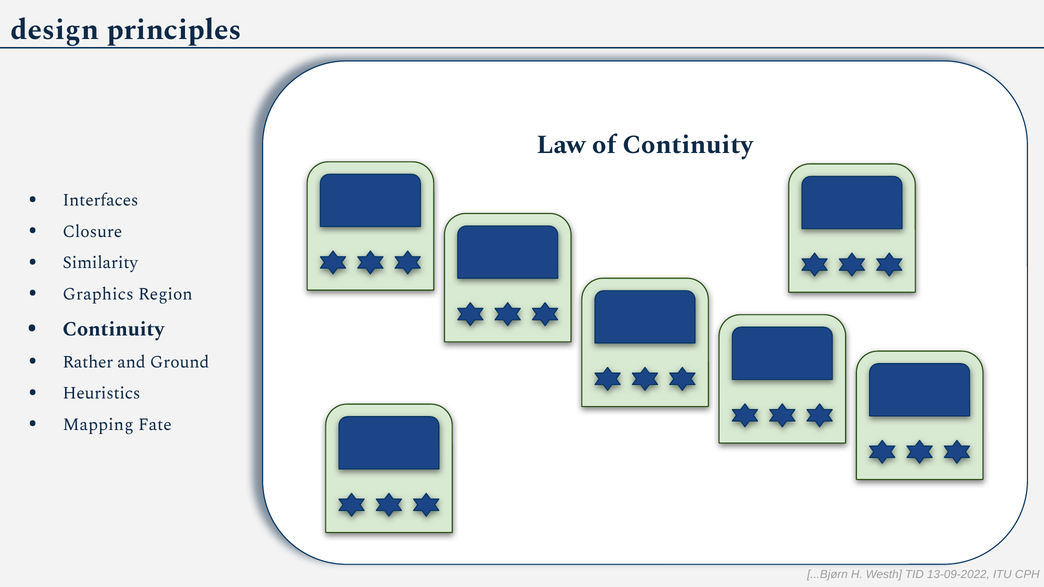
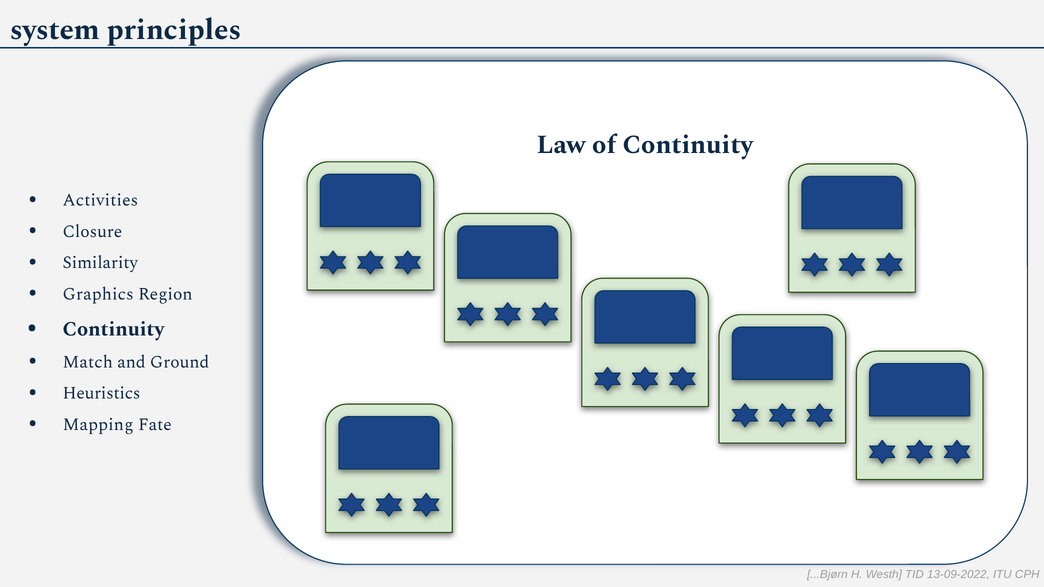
design: design -> system
Interfaces: Interfaces -> Activities
Rather: Rather -> Match
